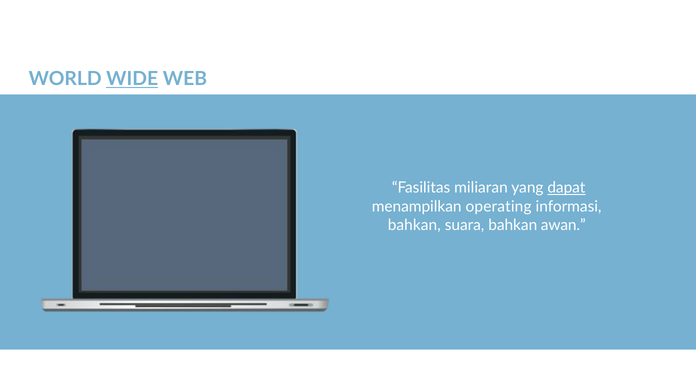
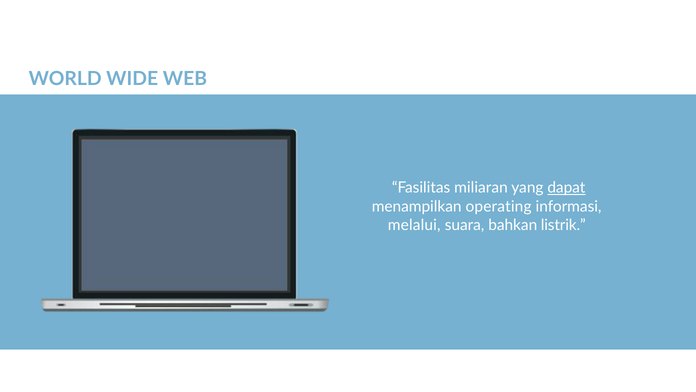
WIDE underline: present -> none
bahkan at (414, 225): bahkan -> melalui
awan: awan -> listrik
